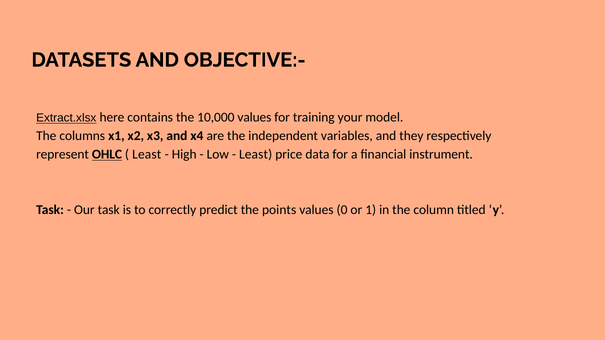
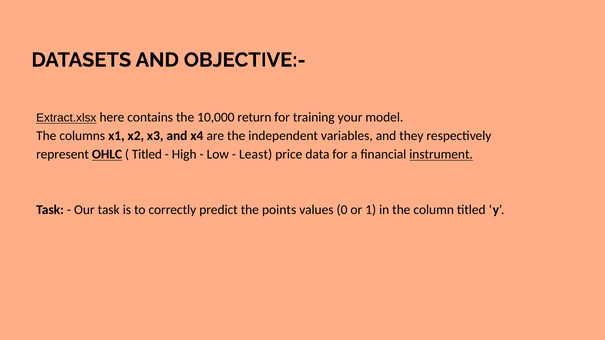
10,000 values: values -> return
Least at (147, 155): Least -> Titled
instrument underline: none -> present
